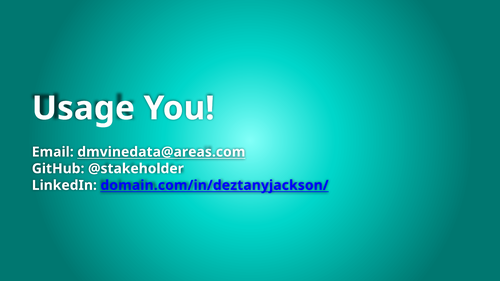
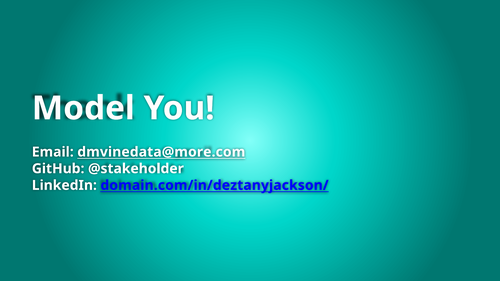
Usage: Usage -> Model
dmvinedata@areas.com: dmvinedata@areas.com -> dmvinedata@more.com
